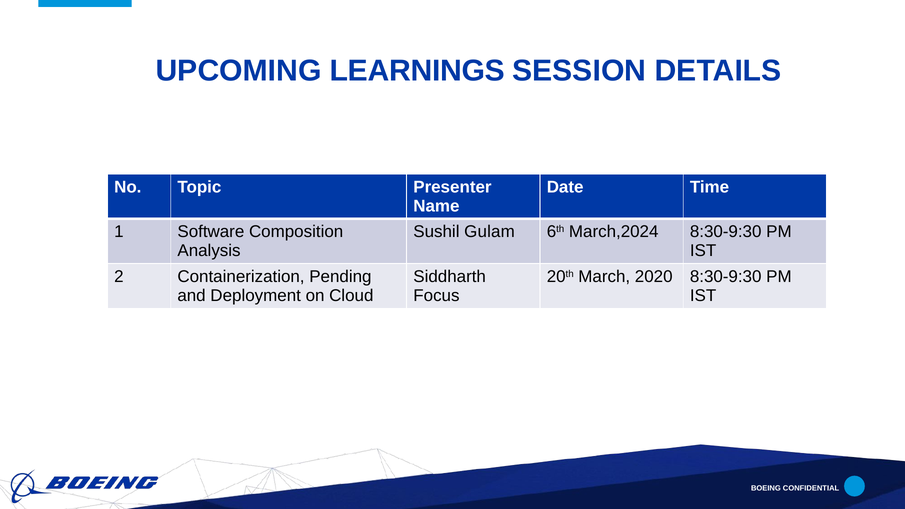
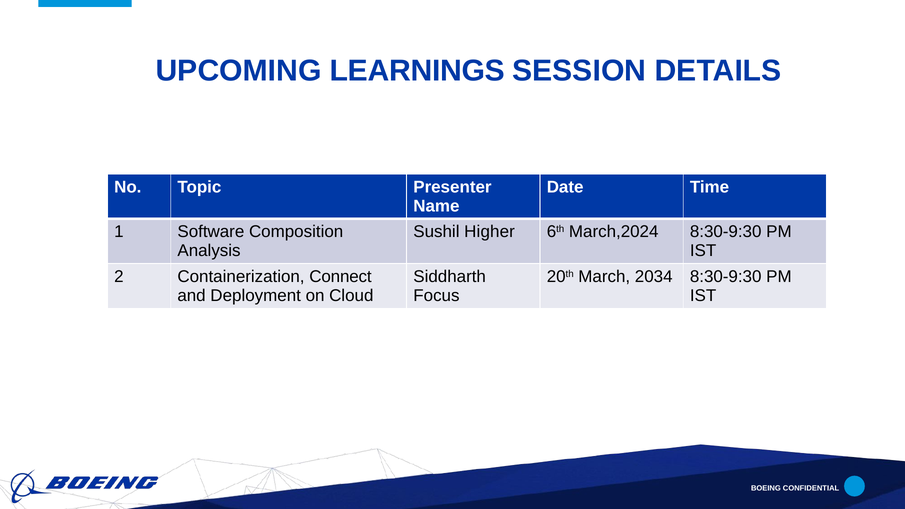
Gulam: Gulam -> Higher
Pending: Pending -> Connect
2020: 2020 -> 2034
